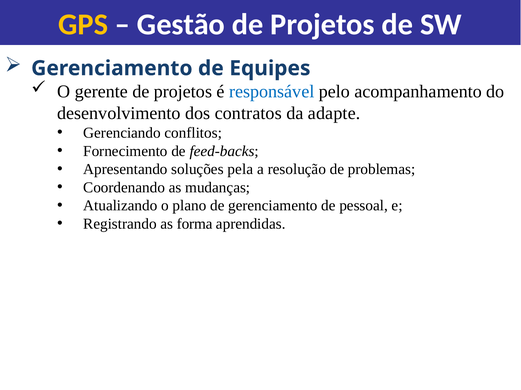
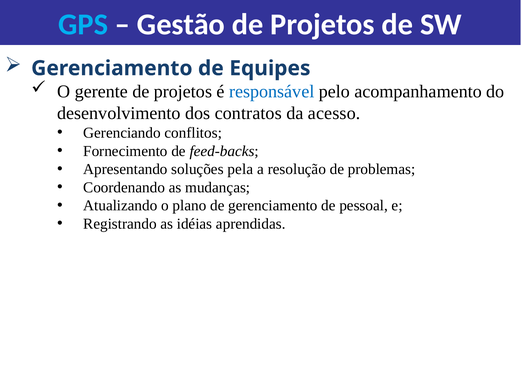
GPS colour: yellow -> light blue
adapte: adapte -> acesso
forma: forma -> idéias
